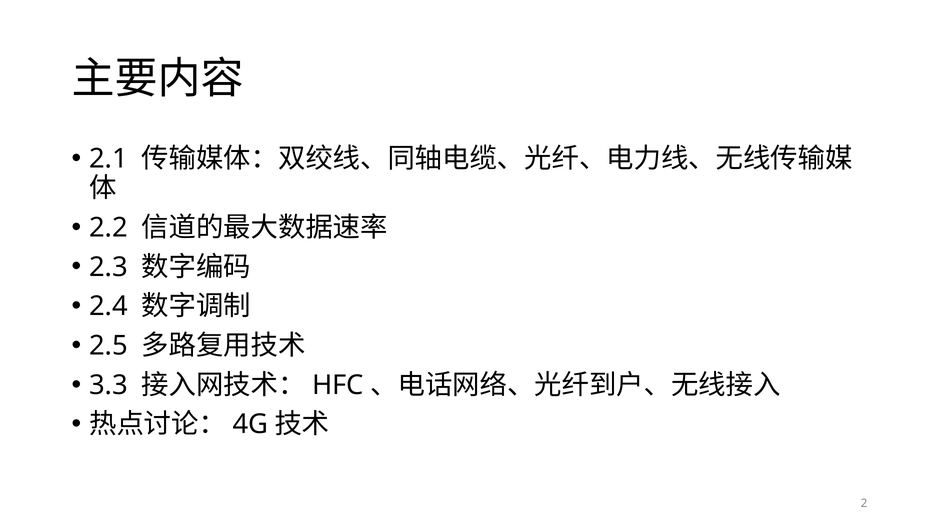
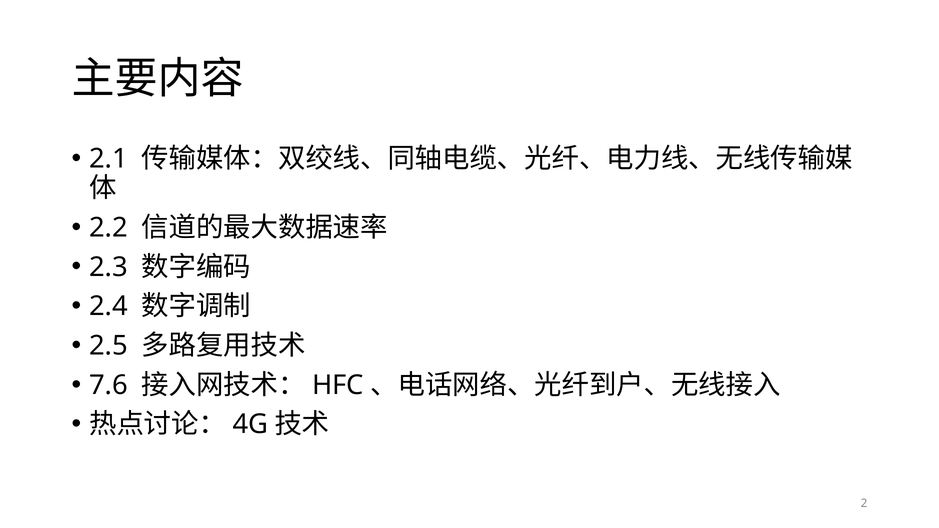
3.3: 3.3 -> 7.6
